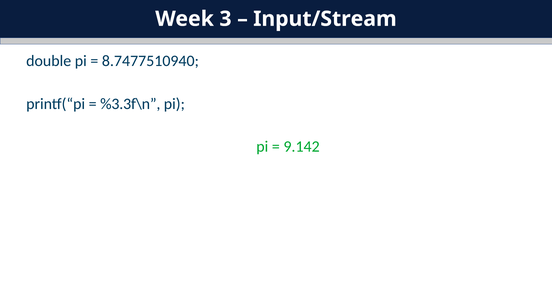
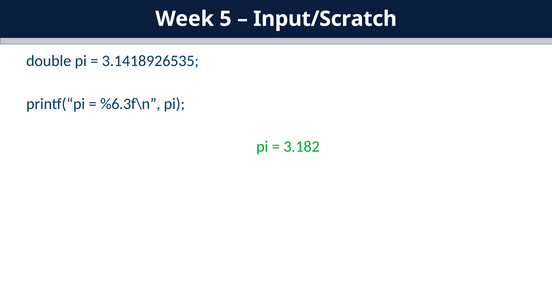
3: 3 -> 5
Input/Stream: Input/Stream -> Input/Scratch
8.7477510940: 8.7477510940 -> 3.1418926535
%3.3f\n: %3.3f\n -> %6.3f\n
9.142: 9.142 -> 3.182
